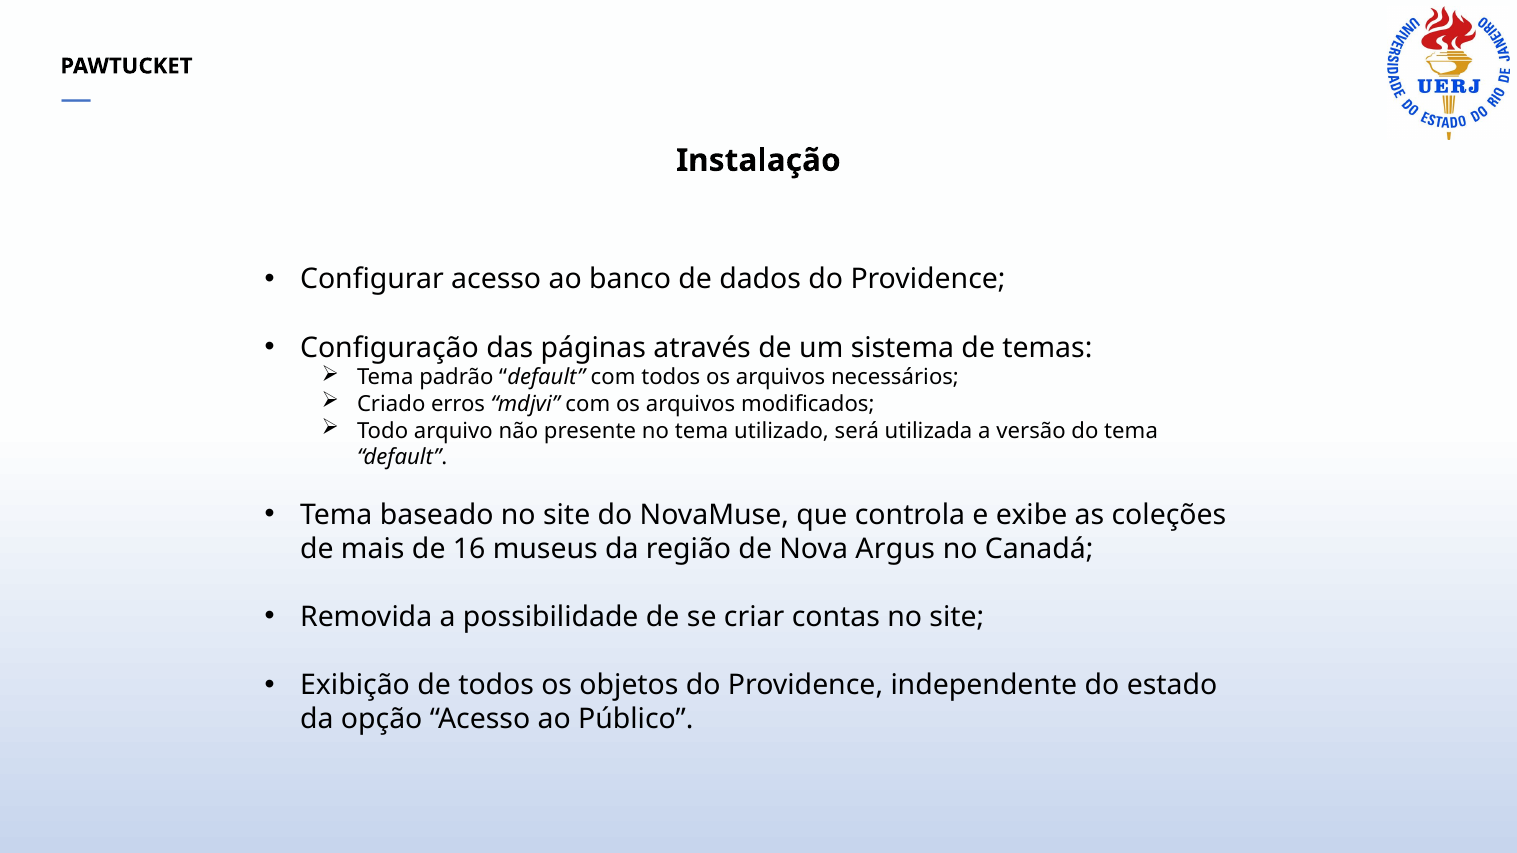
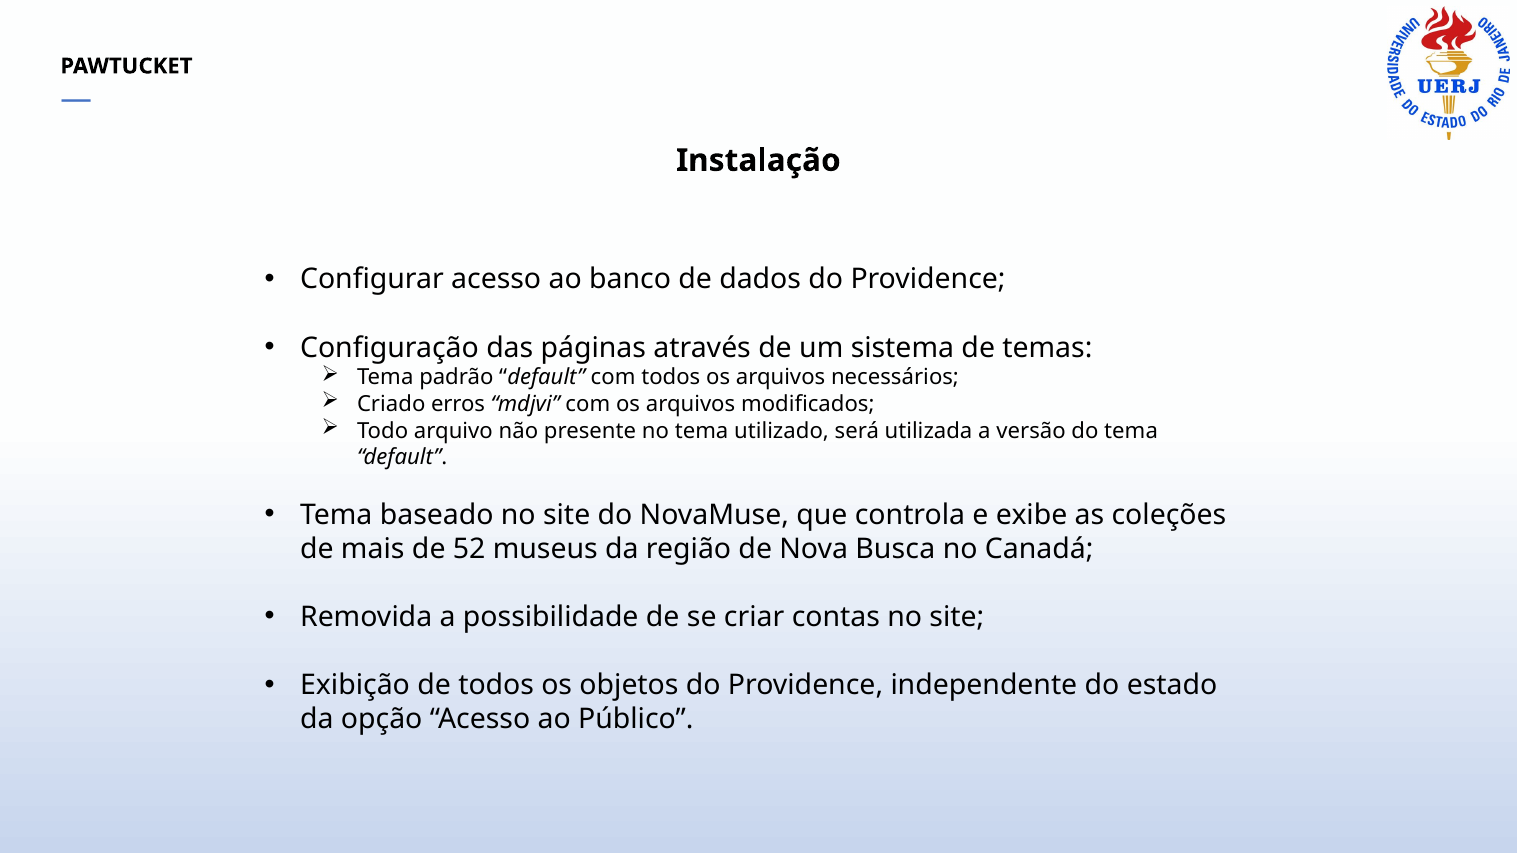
16: 16 -> 52
Argus: Argus -> Busca
